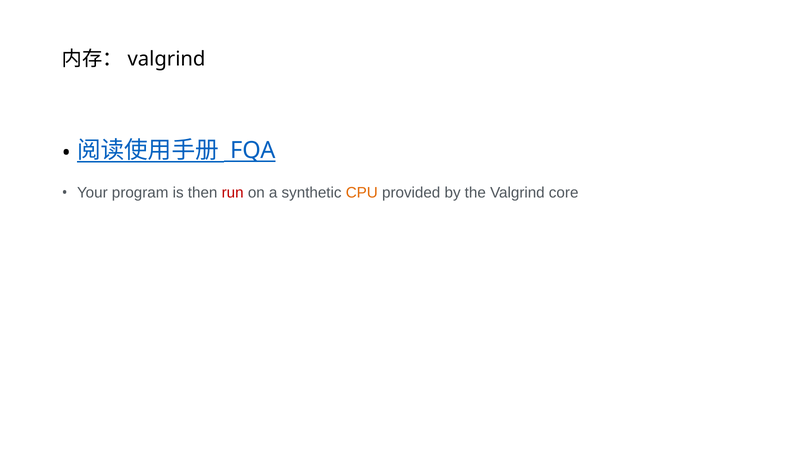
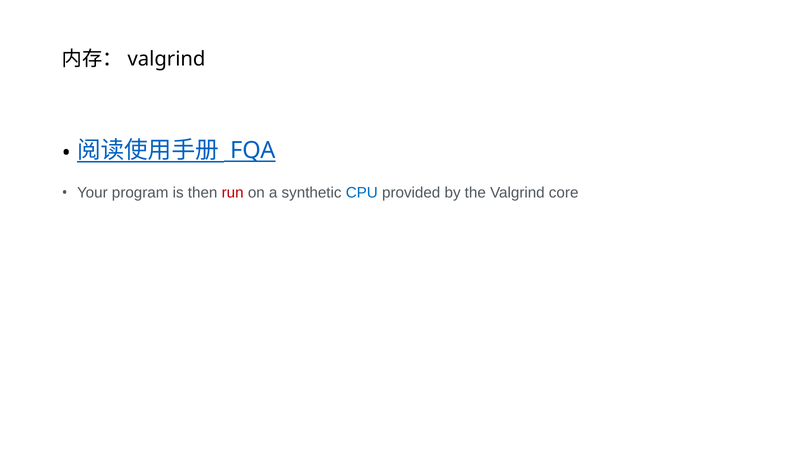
CPU colour: orange -> blue
